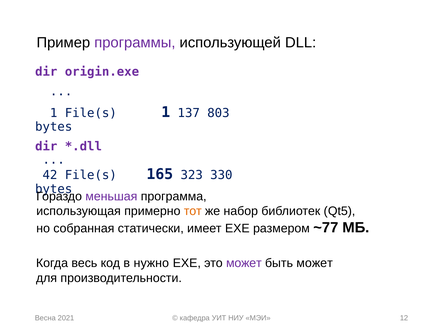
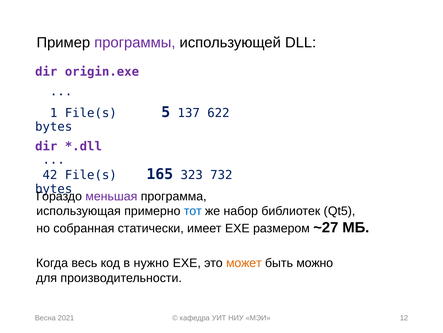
File(s 1: 1 -> 5
803: 803 -> 622
330: 330 -> 732
тот colour: orange -> blue
~77: ~77 -> ~27
может at (244, 263) colour: purple -> orange
быть может: может -> можно
